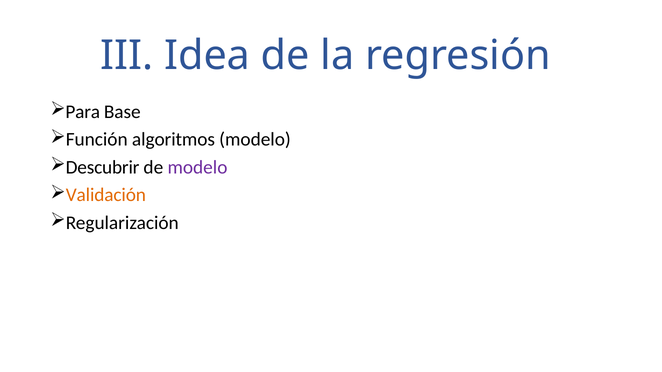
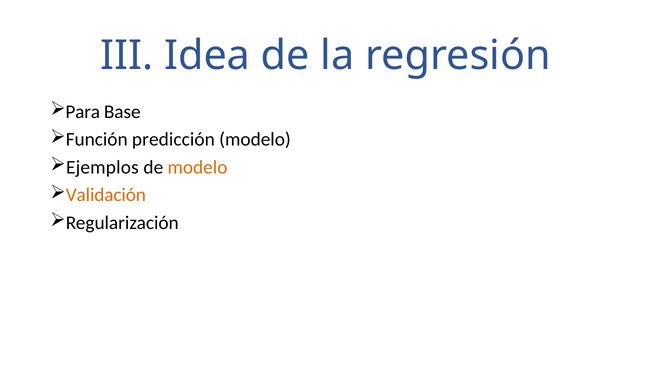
algoritmos: algoritmos -> predicción
Descubrir: Descubrir -> Ejemplos
modelo at (197, 167) colour: purple -> orange
